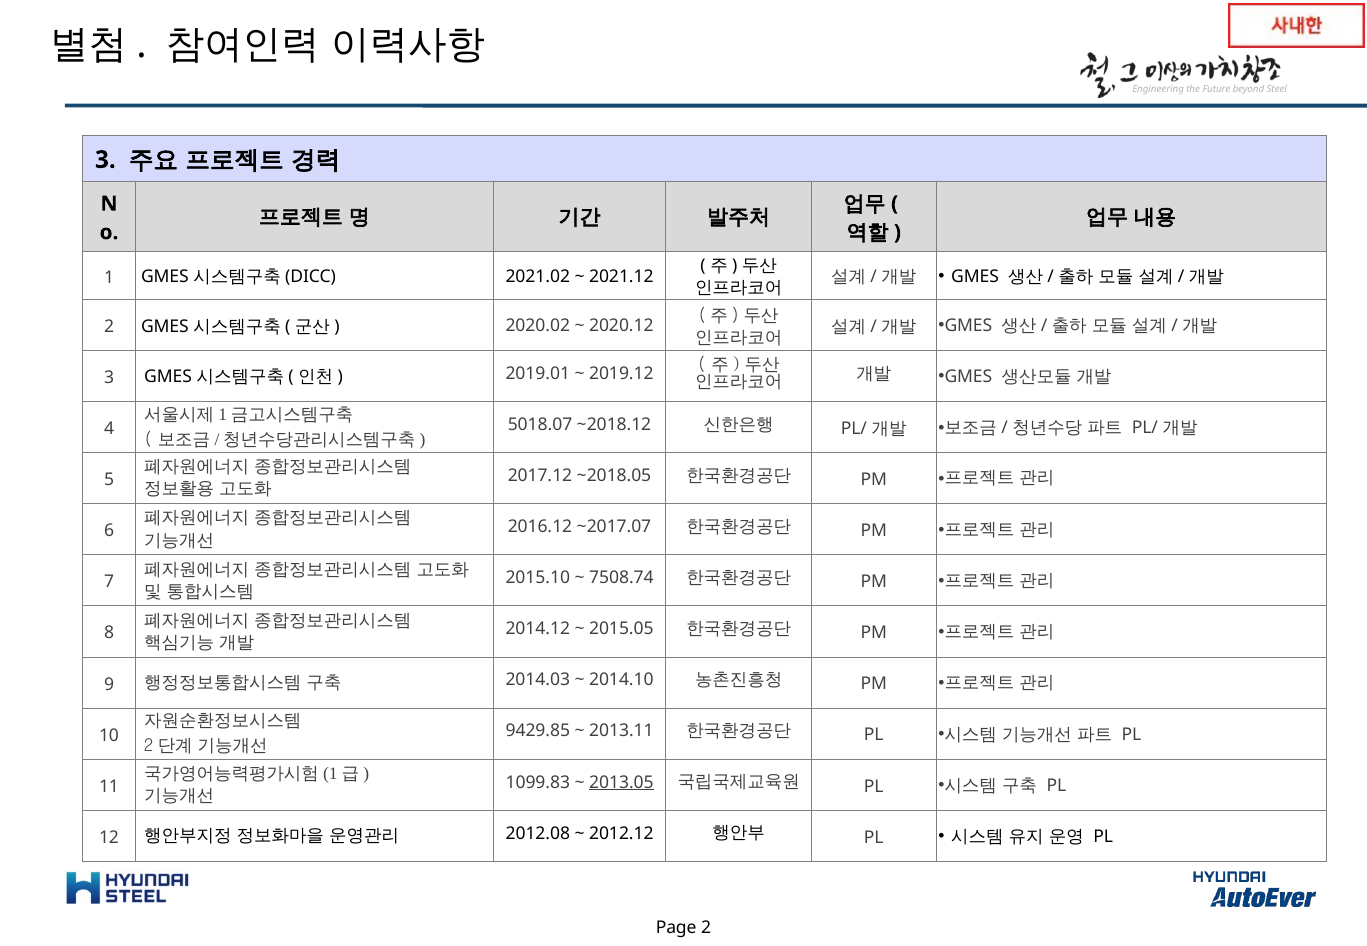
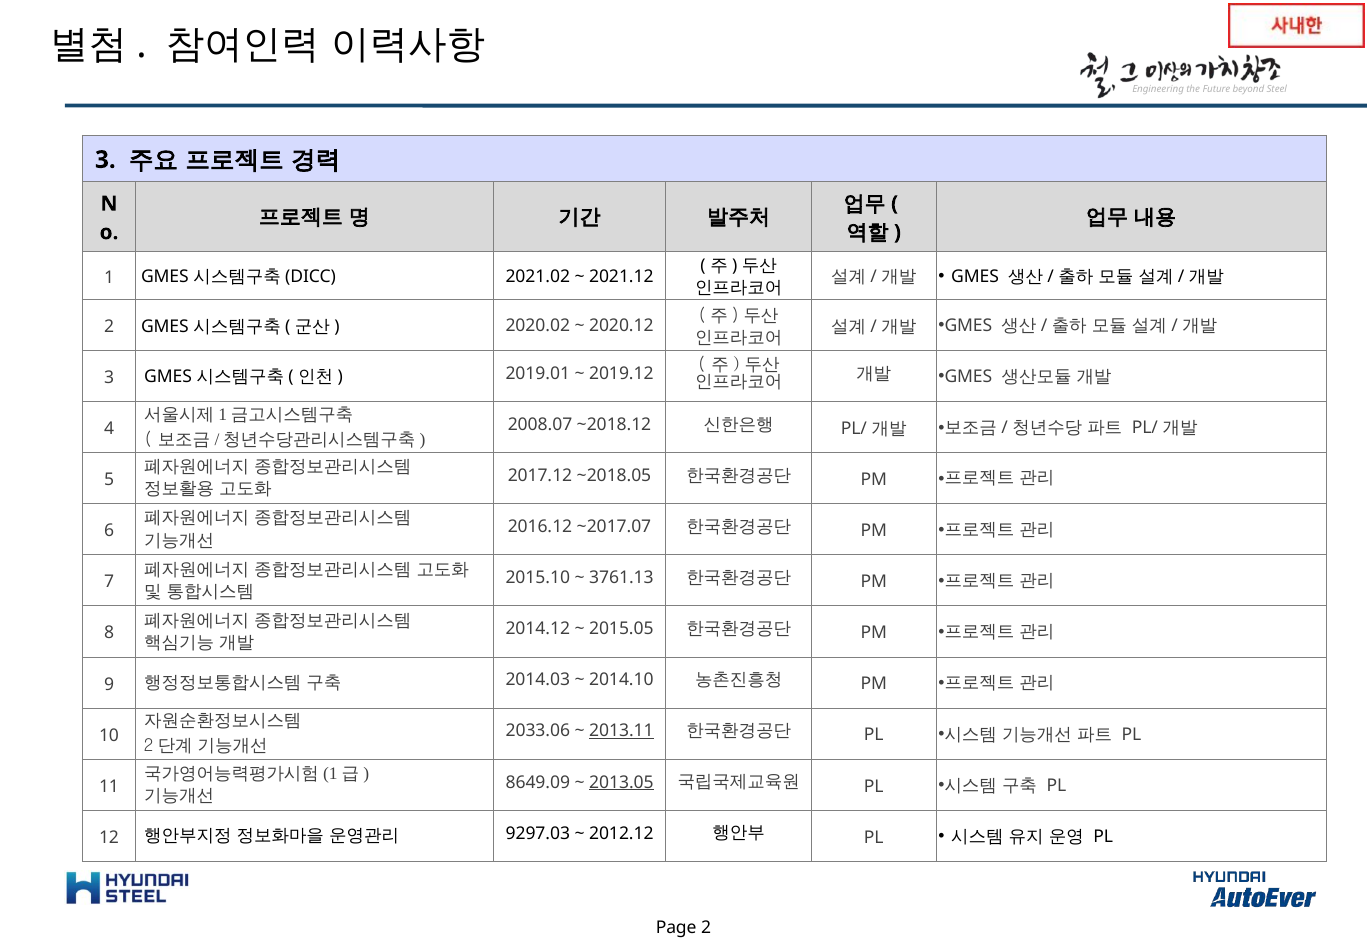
5018.07: 5018.07 -> 2008.07
7508.74: 7508.74 -> 3761.13
9429.85: 9429.85 -> 2033.06
2013.11 underline: none -> present
1099.83: 1099.83 -> 8649.09
2012.08: 2012.08 -> 9297.03
